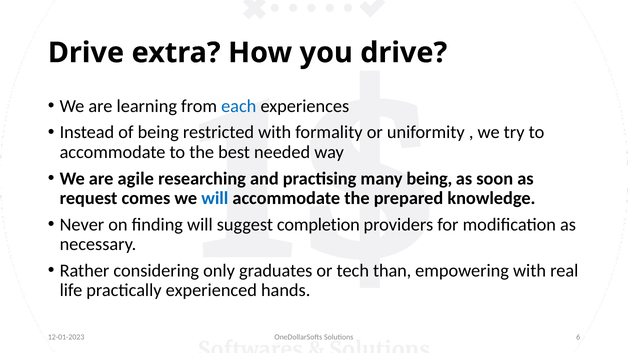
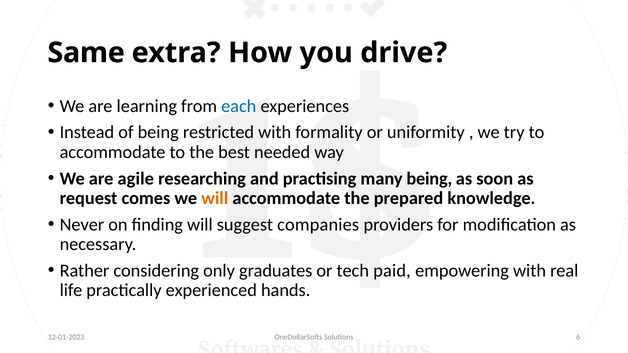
Drive at (86, 53): Drive -> Same
will at (215, 198) colour: blue -> orange
completion: completion -> companies
than: than -> paid
